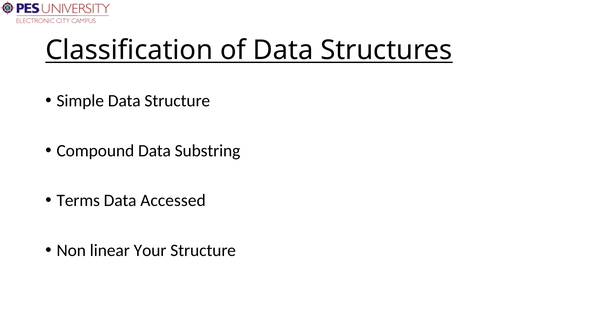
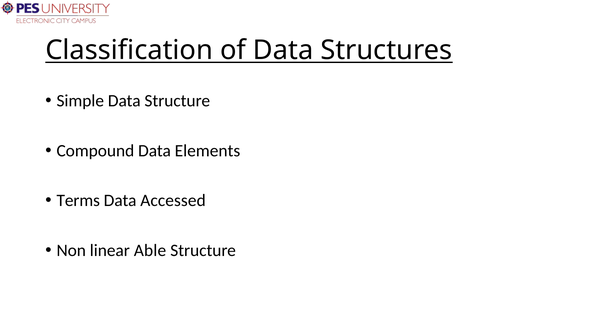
Substring: Substring -> Elements
Your: Your -> Able
